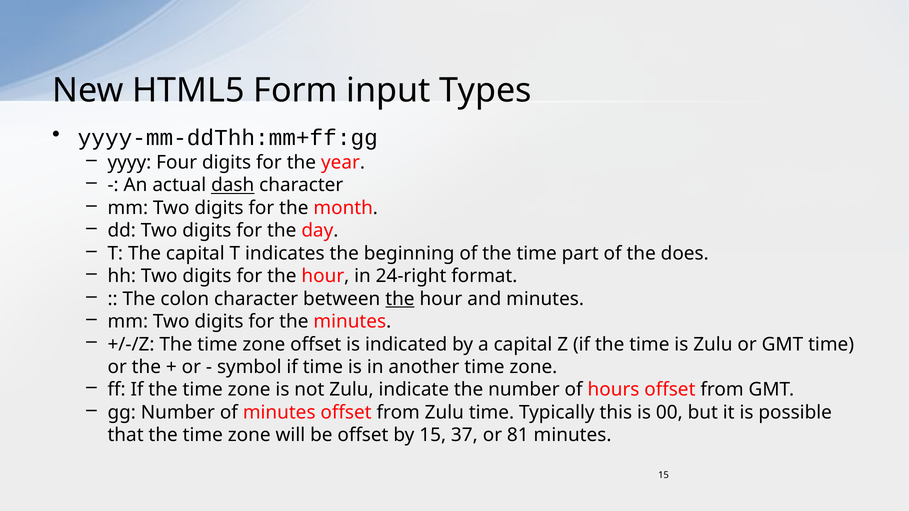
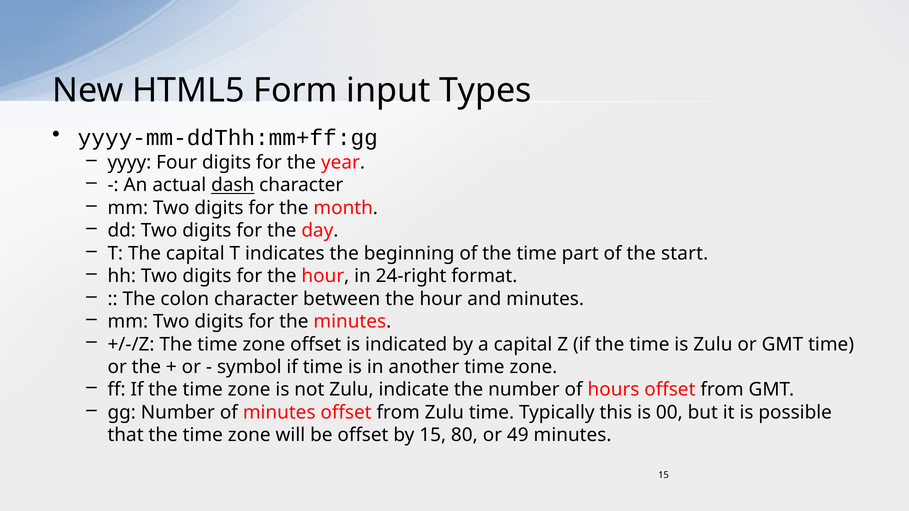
does: does -> start
the at (400, 299) underline: present -> none
37: 37 -> 80
81: 81 -> 49
